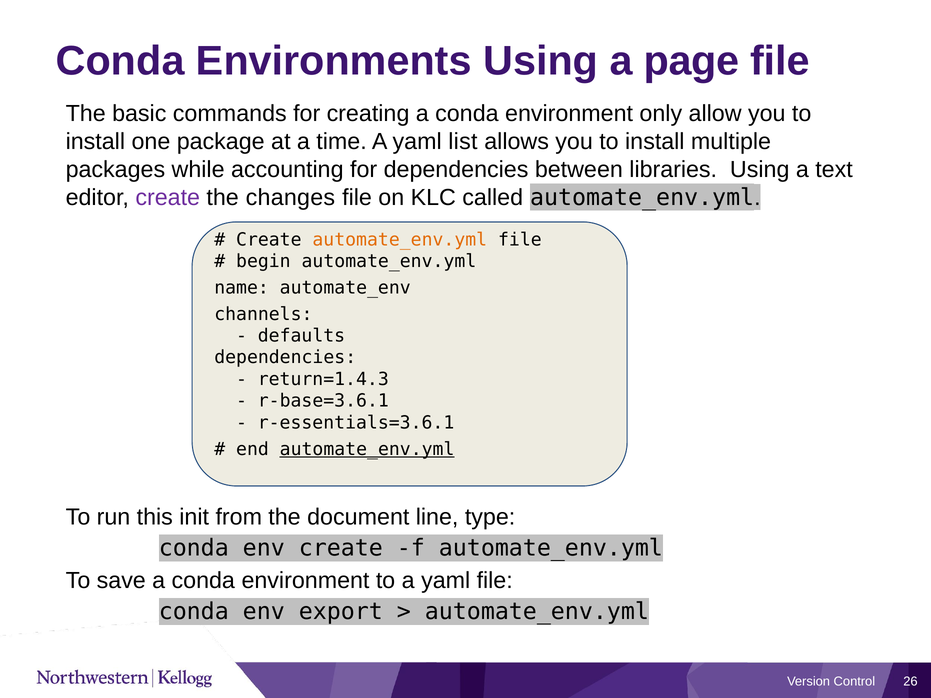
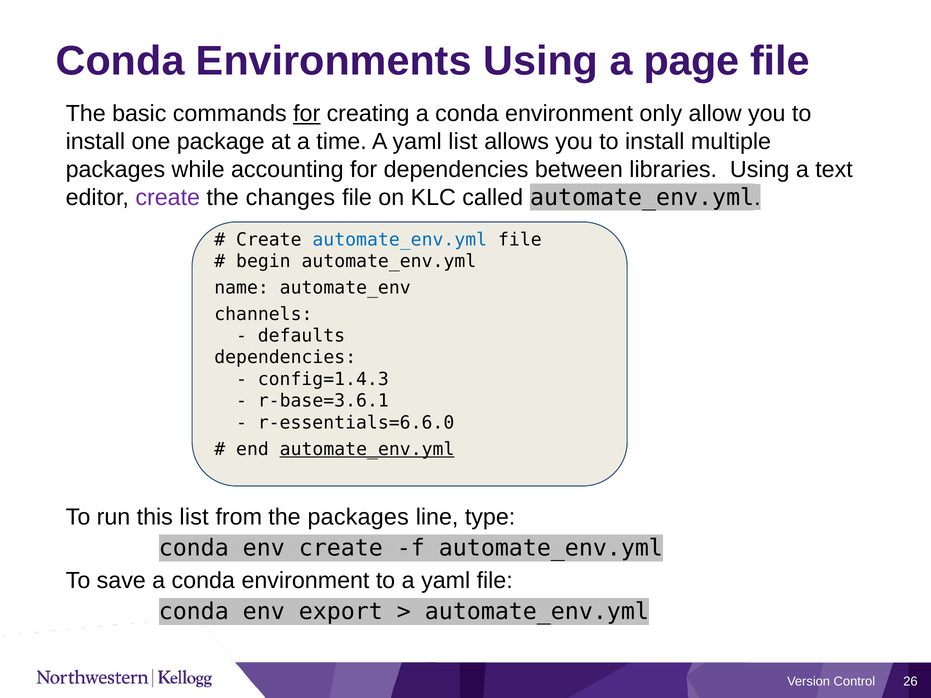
for at (307, 114) underline: none -> present
automate_env.yml at (400, 240) colour: orange -> blue
return=1.4.3: return=1.4.3 -> config=1.4.3
r-essentials=3.6.1: r-essentials=3.6.1 -> r-essentials=6.6.0
this init: init -> list
the document: document -> packages
